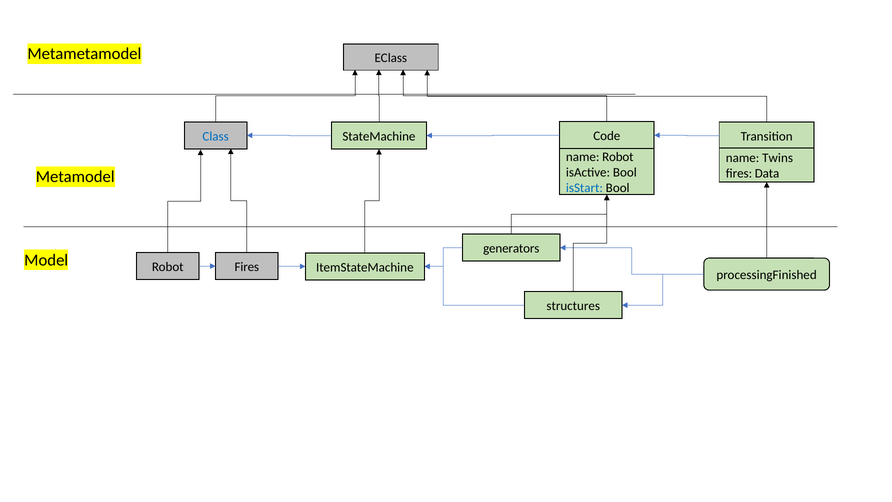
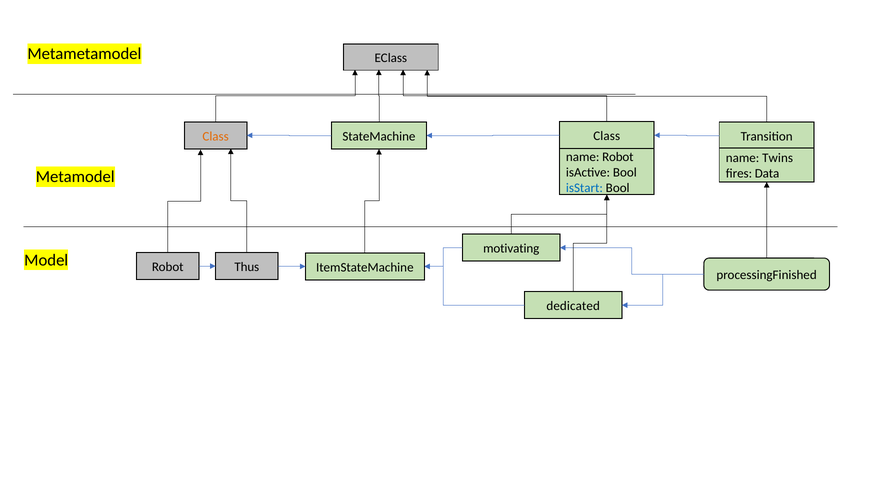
Code at (607, 136): Code -> Class
Class at (216, 136) colour: blue -> orange
generators: generators -> motivating
Robot Fires: Fires -> Thus
structures: structures -> dedicated
